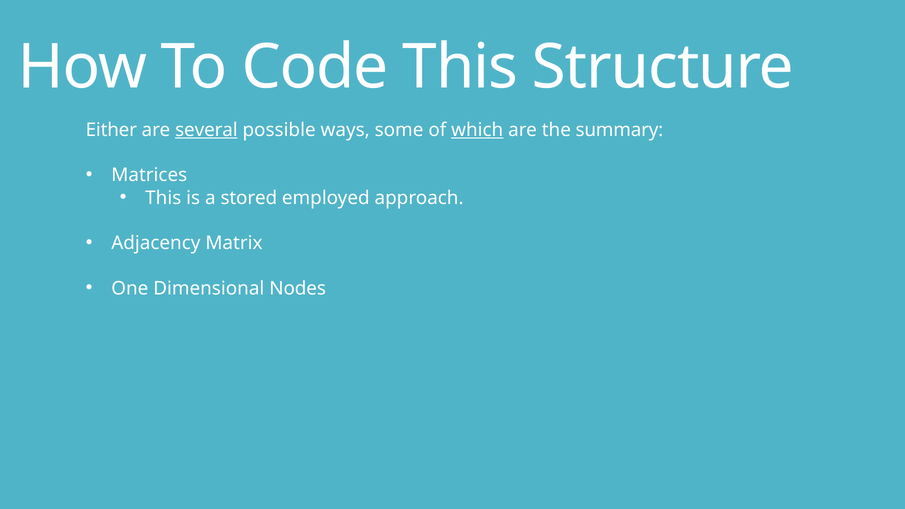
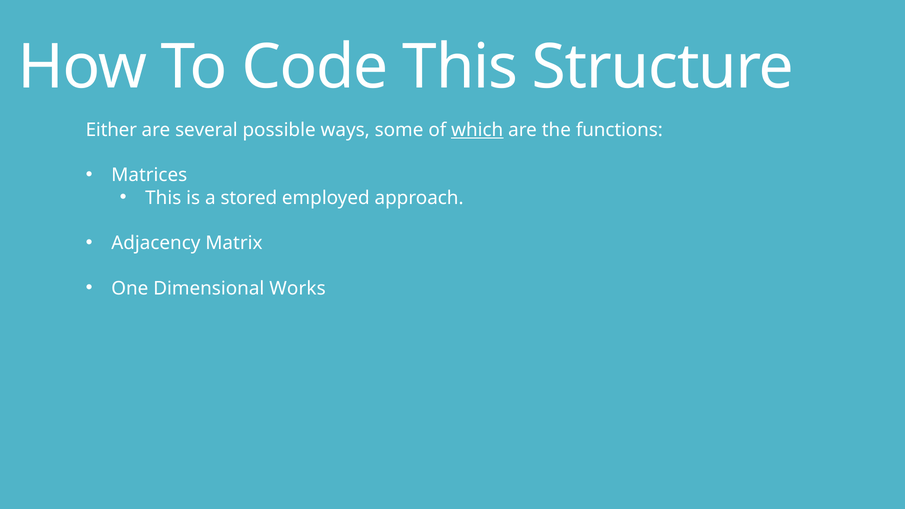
several underline: present -> none
summary: summary -> functions
Nodes: Nodes -> Works
